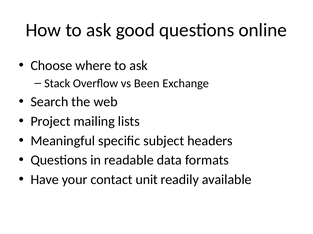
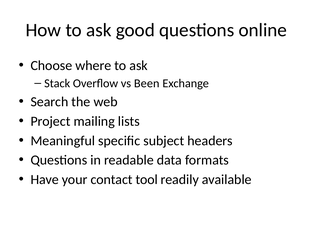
unit: unit -> tool
